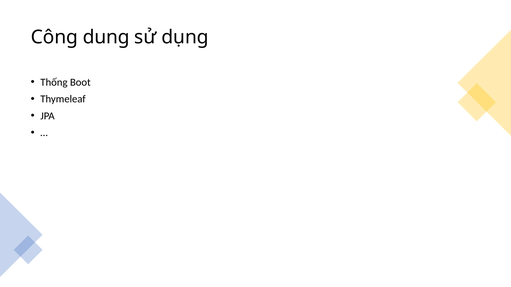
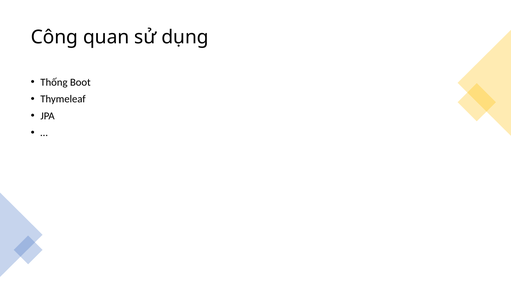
dung: dung -> quan
